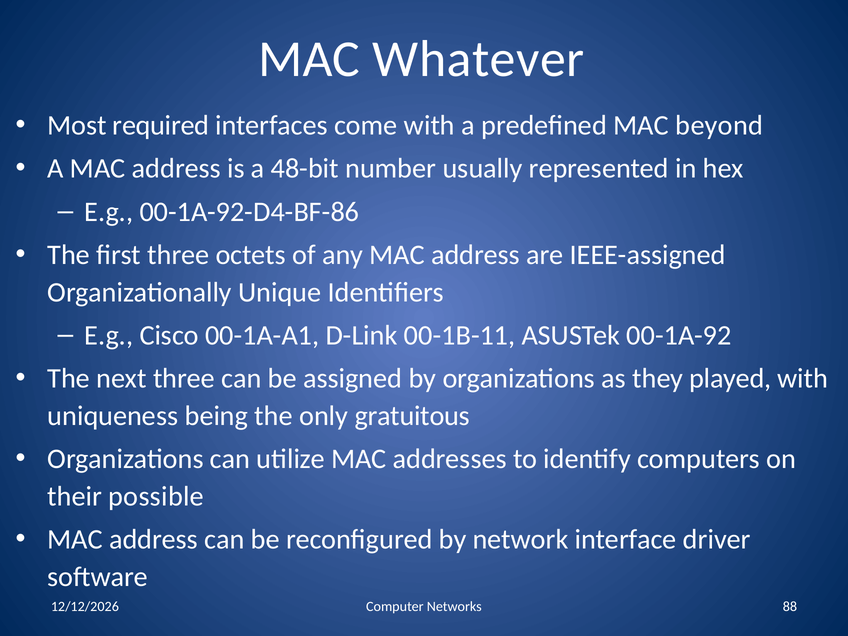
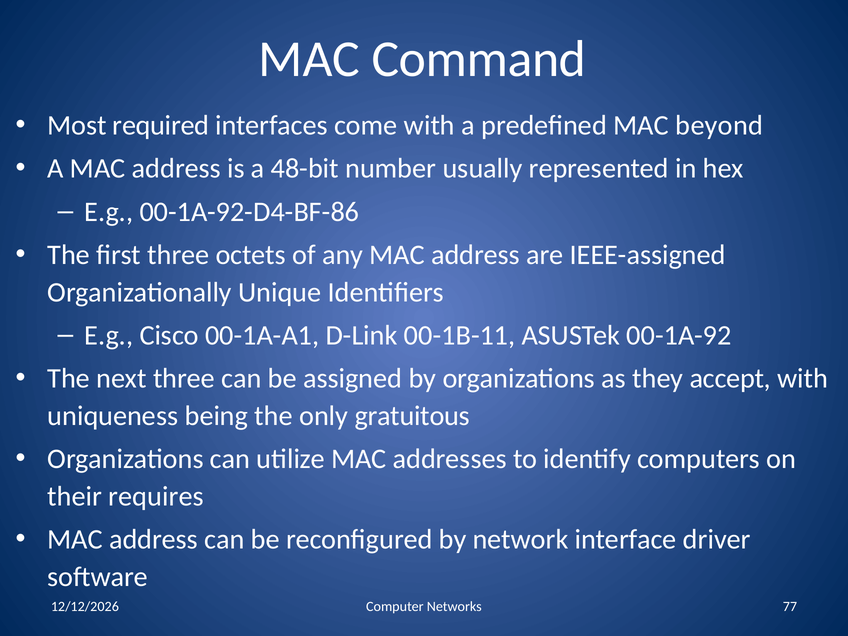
Whatever: Whatever -> Command
played: played -> accept
possible: possible -> requires
88: 88 -> 77
